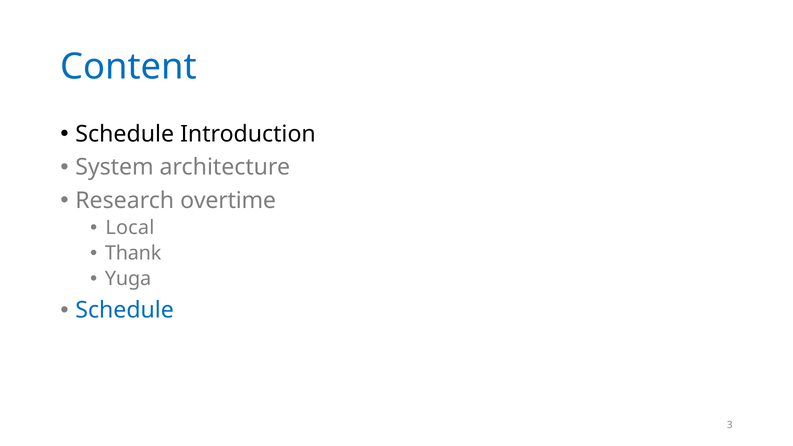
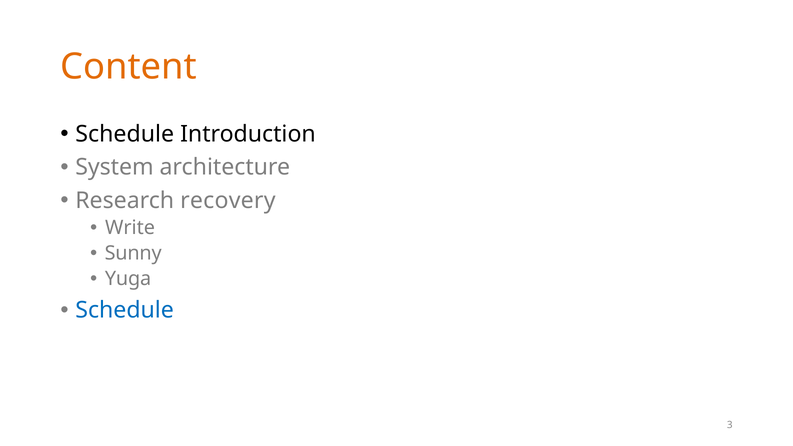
Content colour: blue -> orange
overtime: overtime -> recovery
Local: Local -> Write
Thank: Thank -> Sunny
